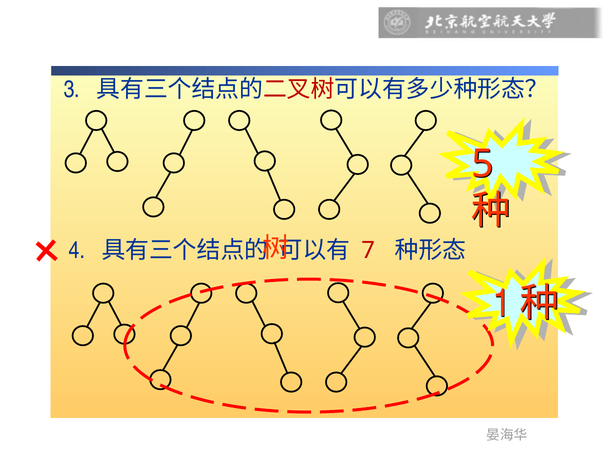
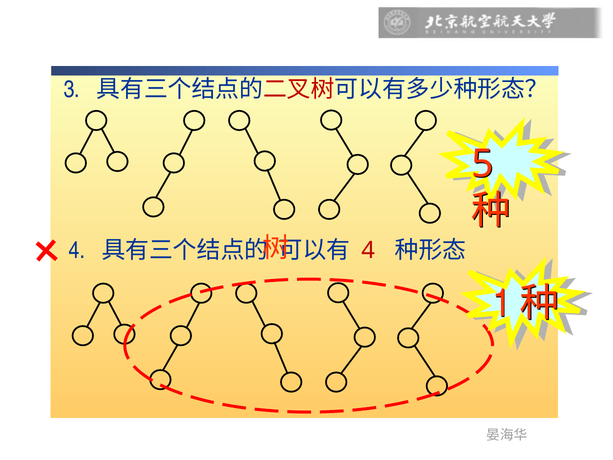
7 at (368, 250): 7 -> 4
